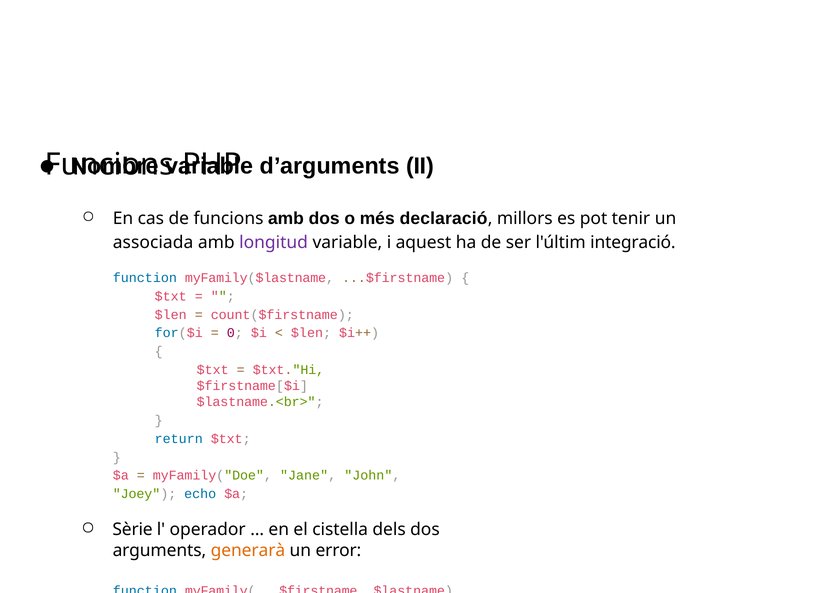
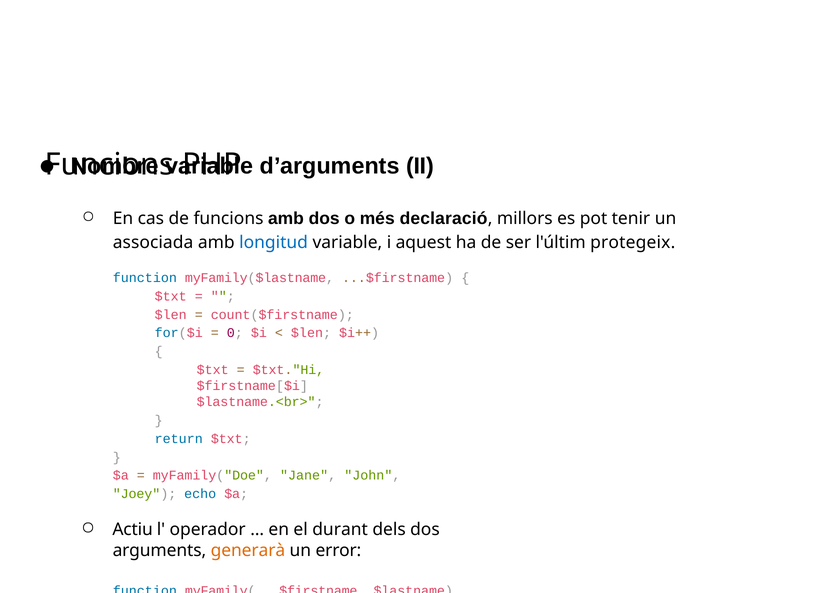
longitud colour: purple -> blue
integració: integració -> protegeix
Sèrie: Sèrie -> Actiu
cistella: cistella -> durant
